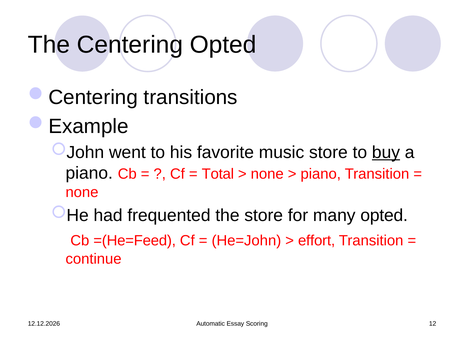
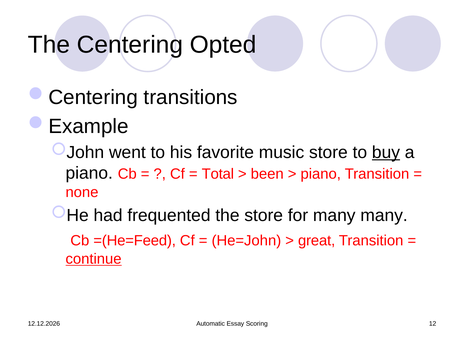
none at (267, 174): none -> been
many opted: opted -> many
effort: effort -> great
continue underline: none -> present
